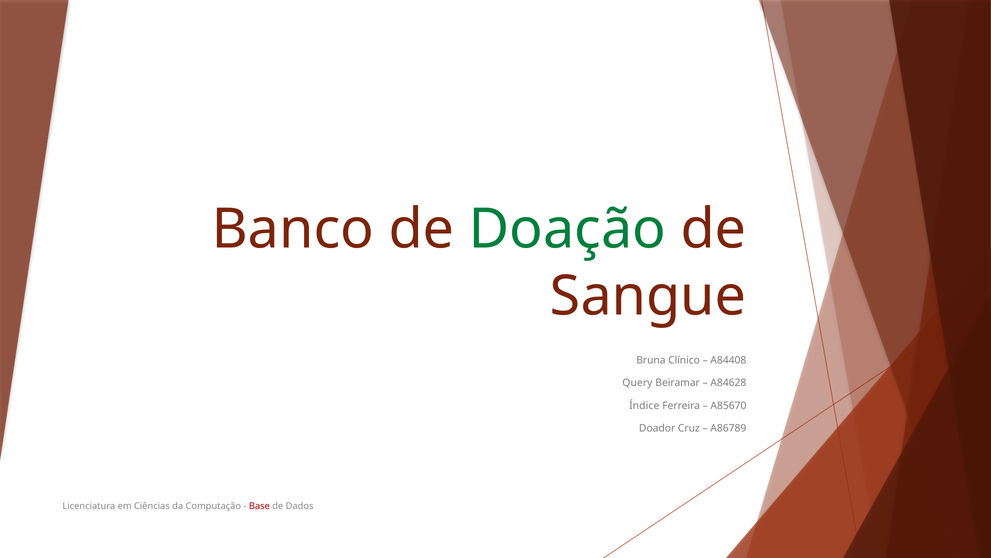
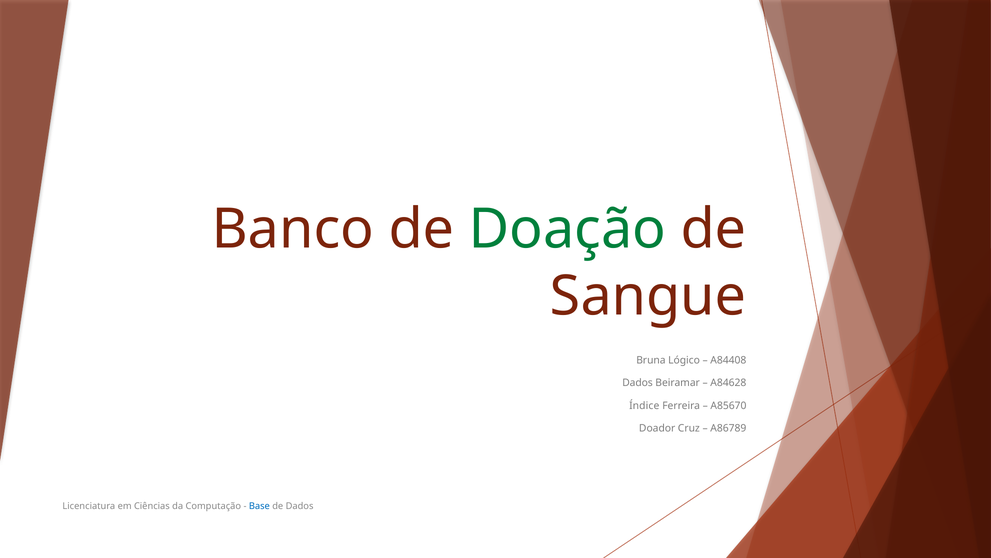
Clínico: Clínico -> Lógico
Query at (637, 383): Query -> Dados
Base colour: red -> blue
